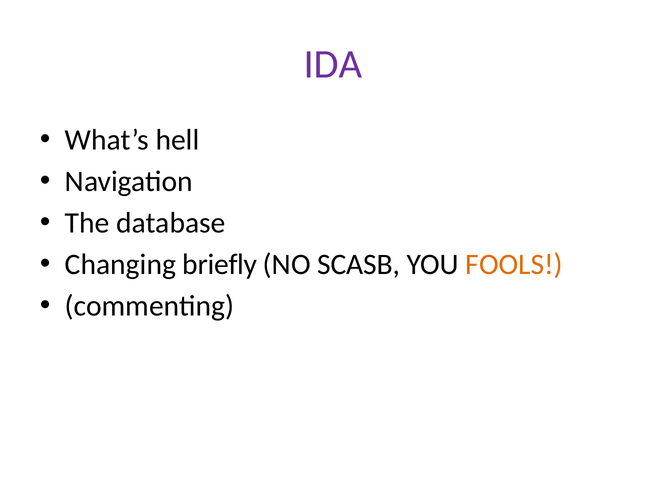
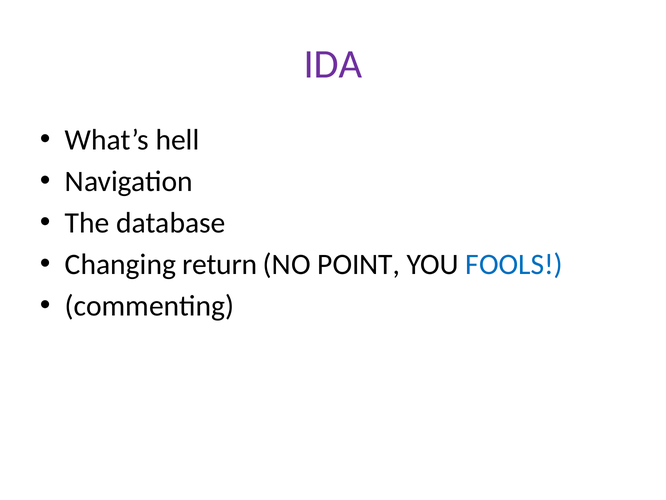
briefly: briefly -> return
SCASB: SCASB -> POINT
FOOLS colour: orange -> blue
